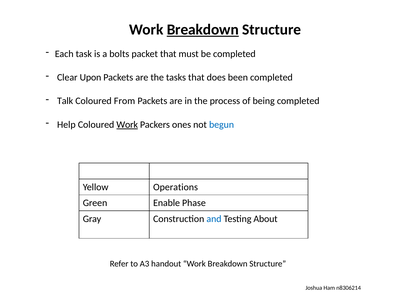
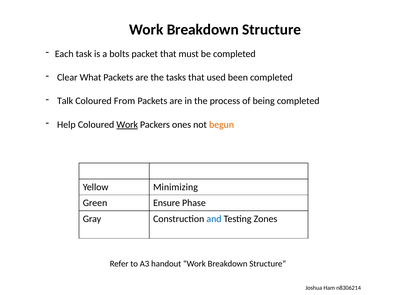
Breakdown at (203, 30) underline: present -> none
Upon: Upon -> What
does: does -> used
begun colour: blue -> orange
Operations: Operations -> Minimizing
Enable: Enable -> Ensure
About: About -> Zones
